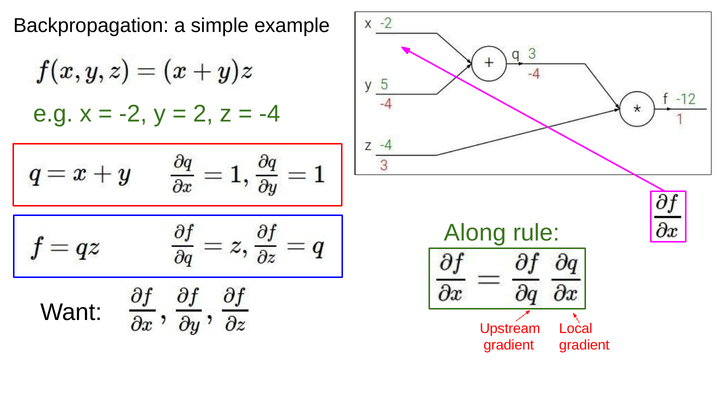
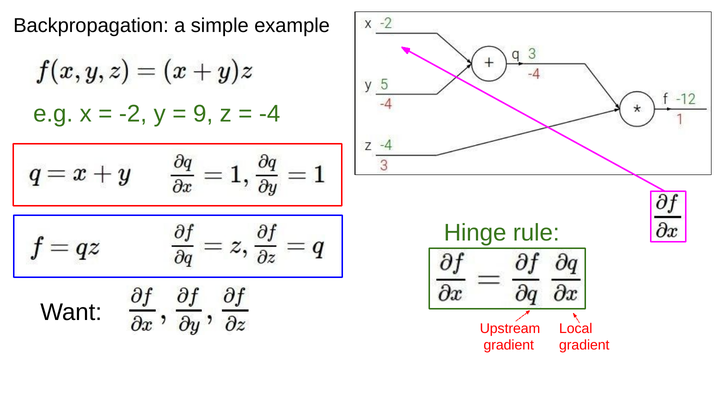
2: 2 -> 9
Along: Along -> Hinge
